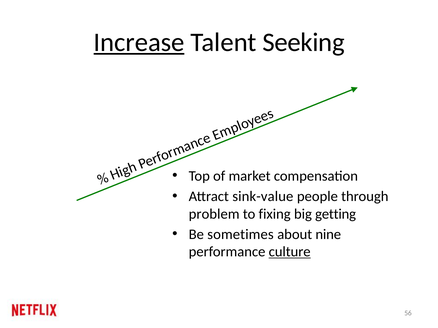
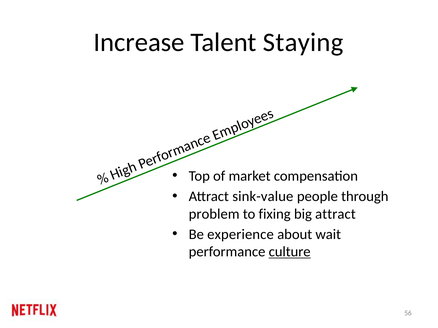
Increase underline: present -> none
Seeking: Seeking -> Staying
big getting: getting -> attract
sometimes: sometimes -> experience
nine: nine -> wait
